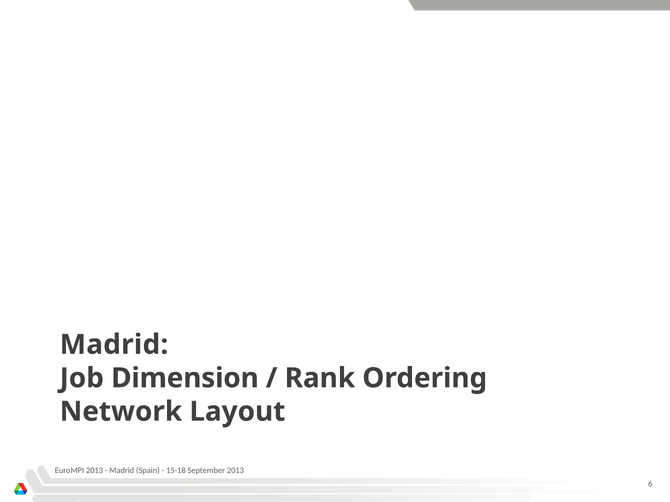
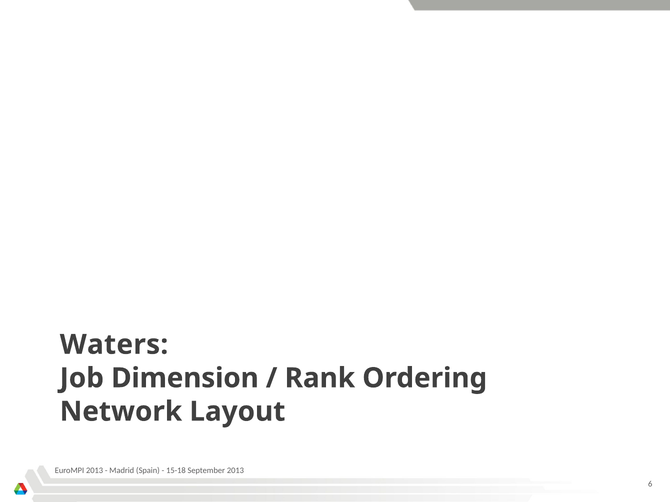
Madrid at (114, 345): Madrid -> Waters
